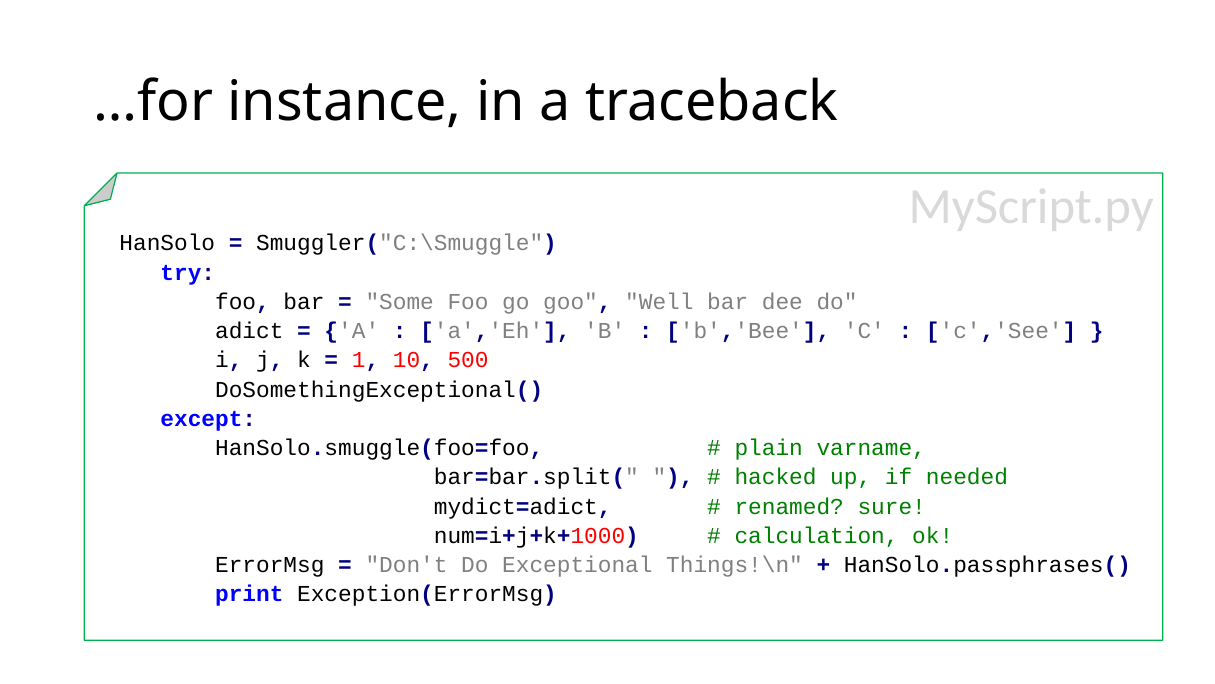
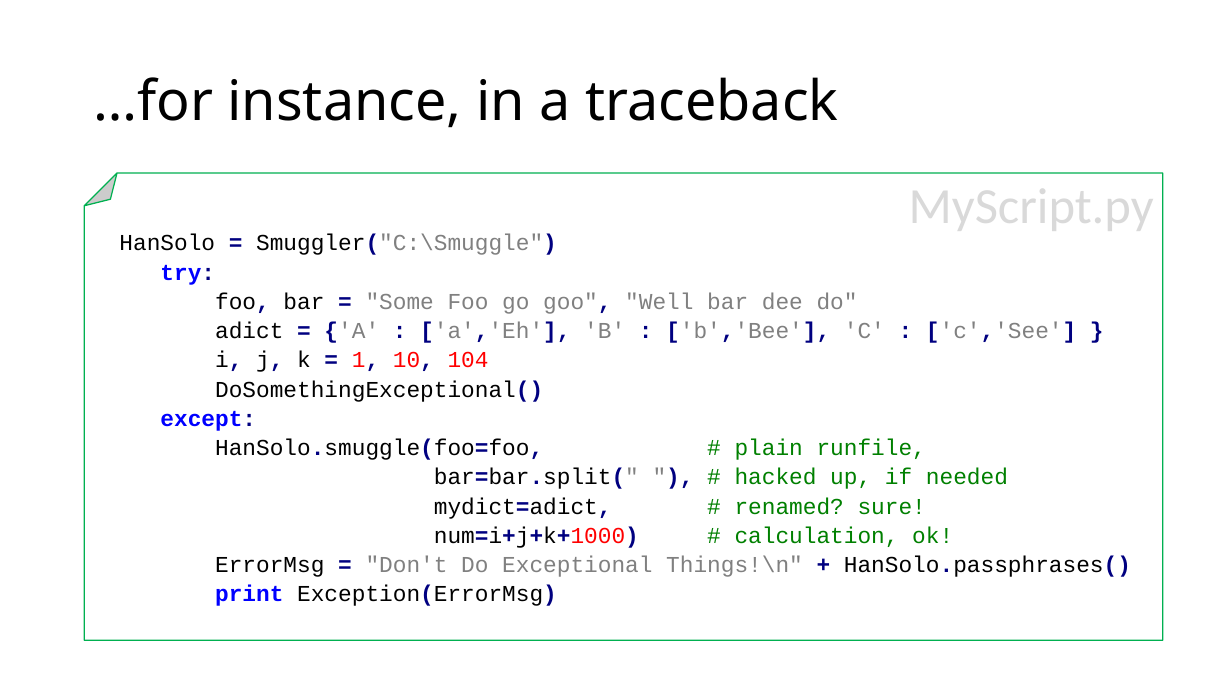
500: 500 -> 104
varname: varname -> runfile
